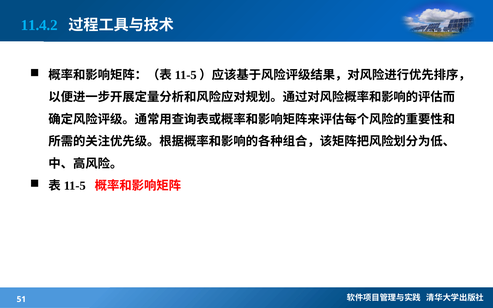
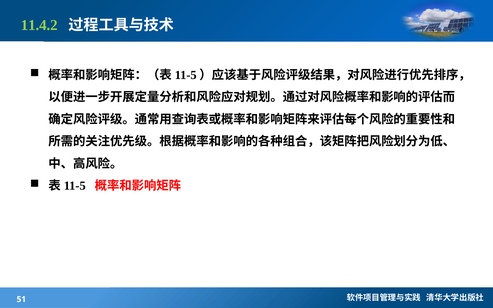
11.4.2 colour: light blue -> light green
